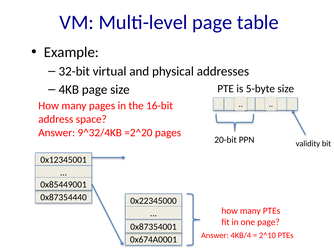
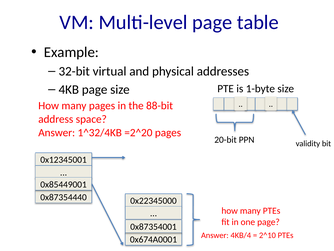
5-byte: 5-byte -> 1-byte
16-bit: 16-bit -> 88-bit
9^32/4KB: 9^32/4KB -> 1^32/4KB
